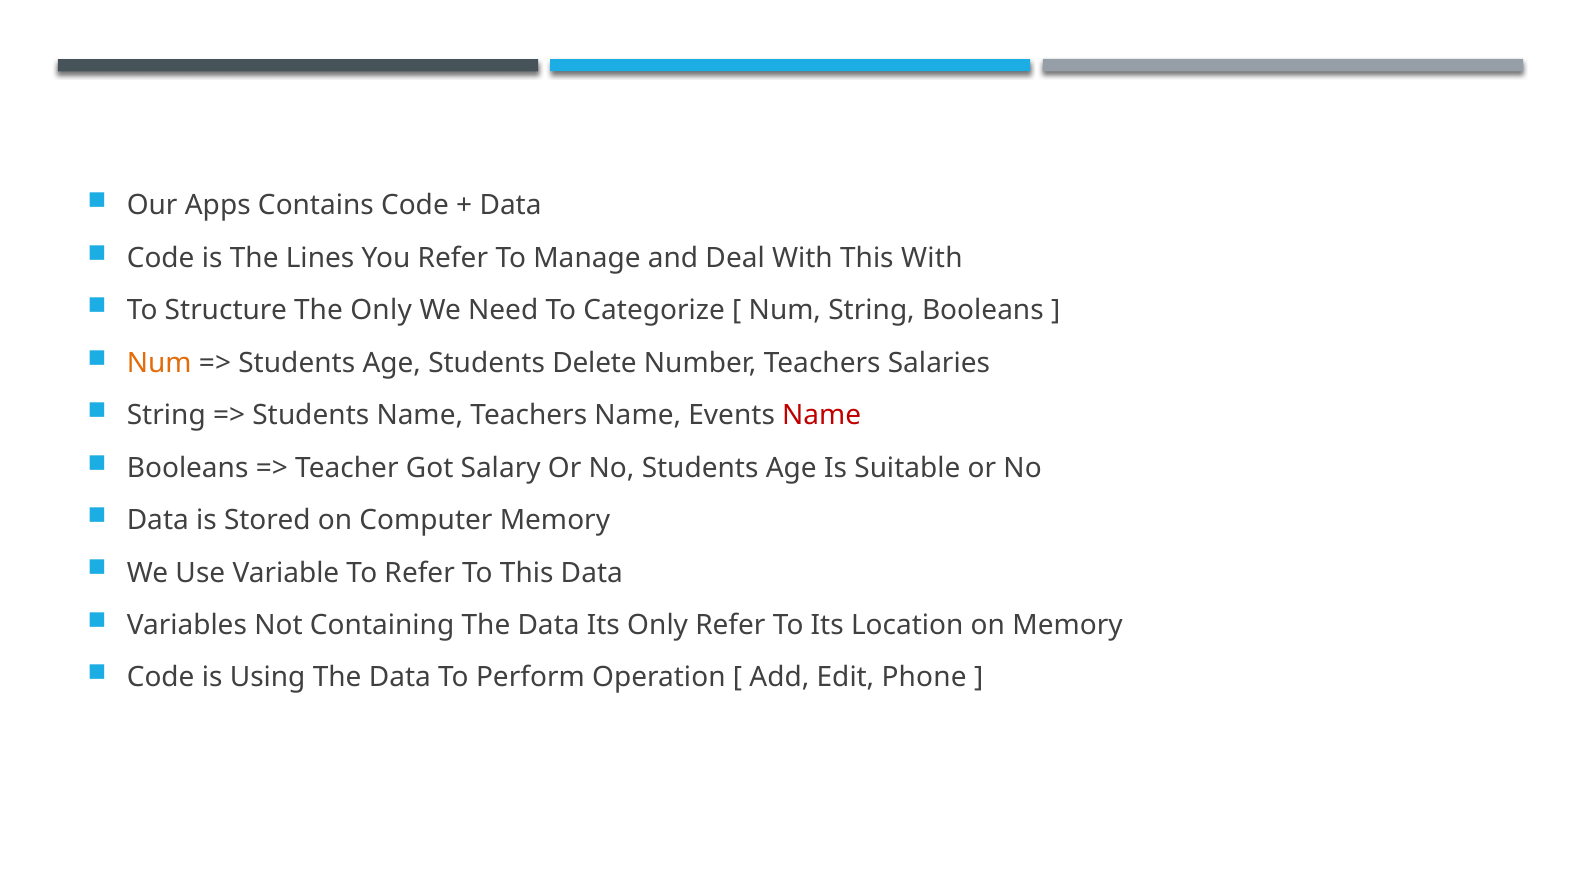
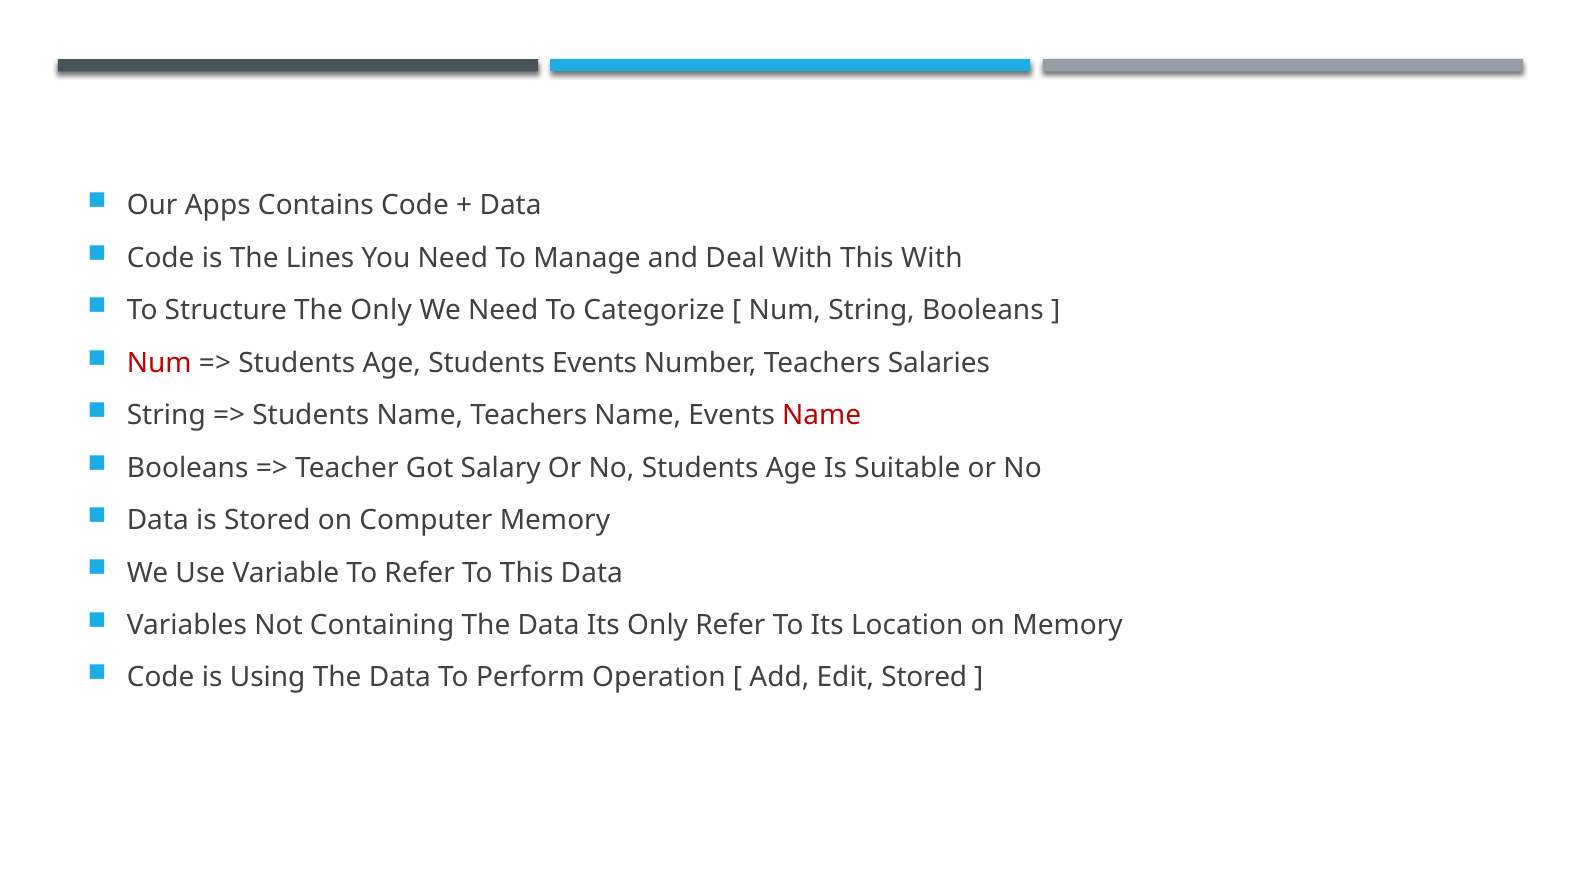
You Refer: Refer -> Need
Num at (159, 363) colour: orange -> red
Students Delete: Delete -> Events
Edit Phone: Phone -> Stored
